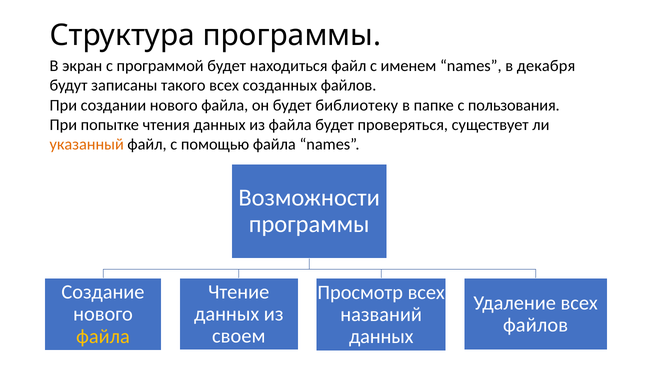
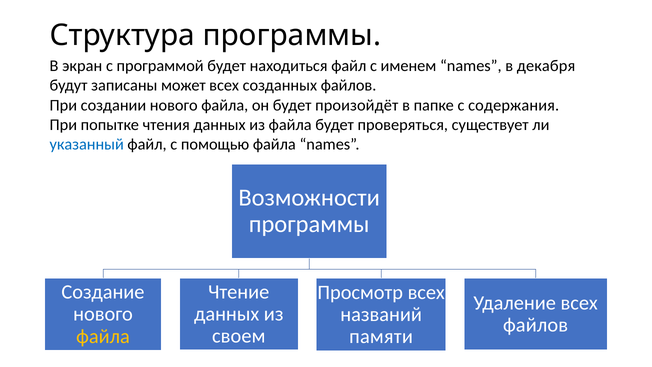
такого: такого -> может
библиотеку: библиотеку -> произойдёт
пользования: пользования -> содержания
указанный colour: orange -> blue
данных at (381, 336): данных -> памяти
